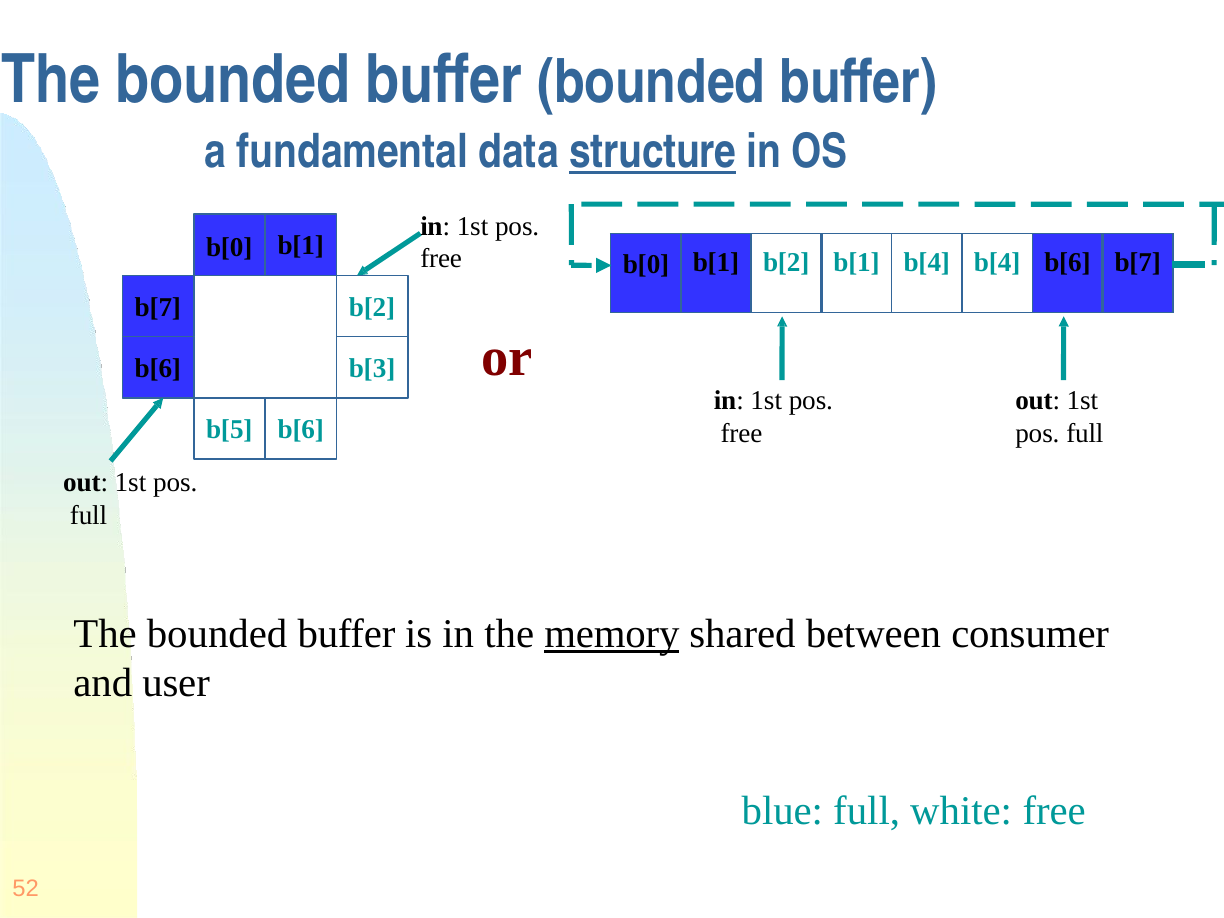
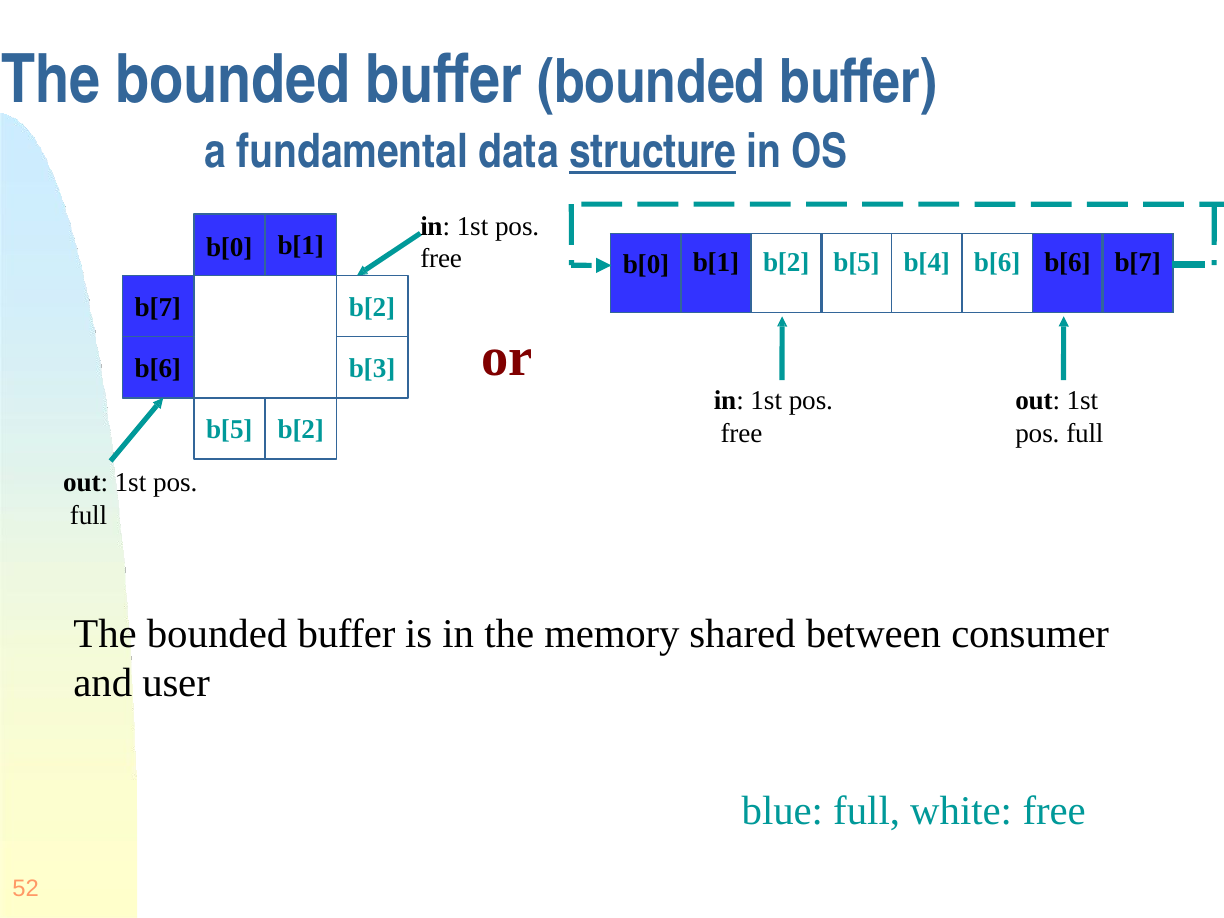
b[1 b[2 b[1: b[1 -> b[5
b[4 b[4: b[4 -> b[6
b[6 at (301, 430): b[6 -> b[2
memory underline: present -> none
